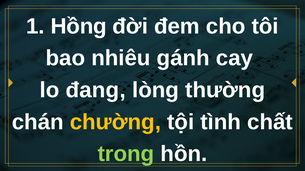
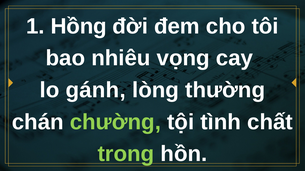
gánh: gánh -> vọng
đang: đang -> gánh
chường colour: yellow -> light green
